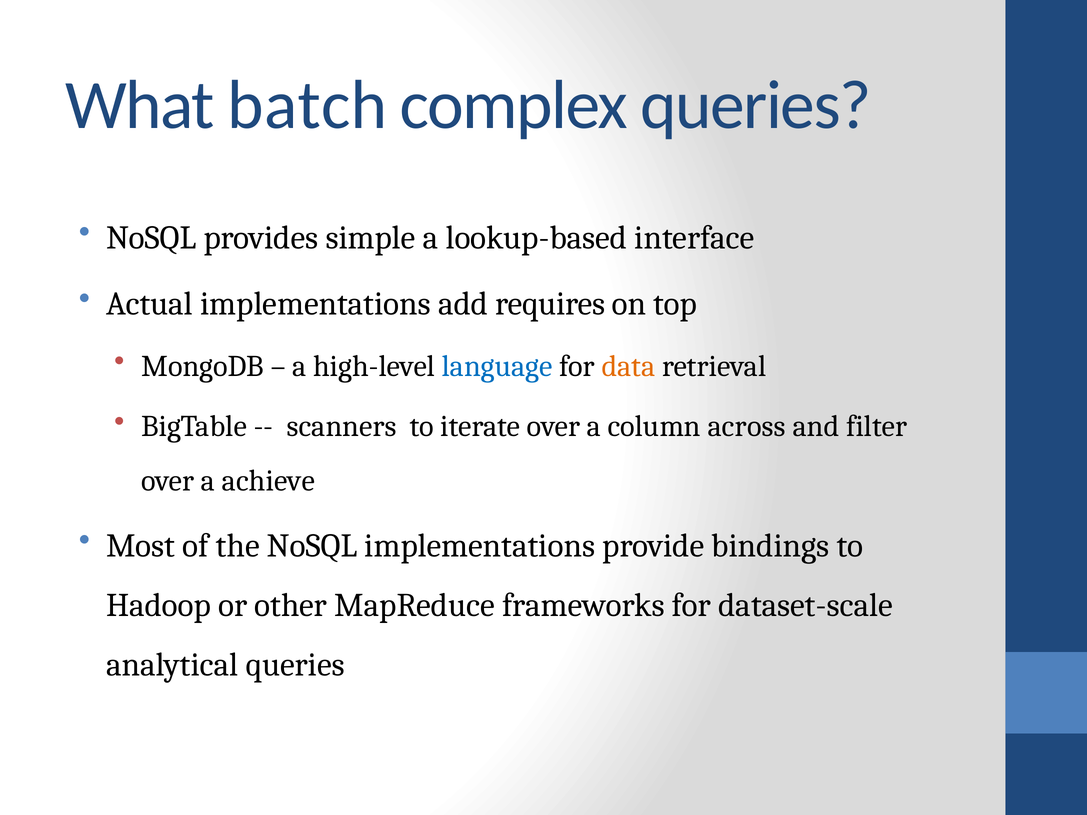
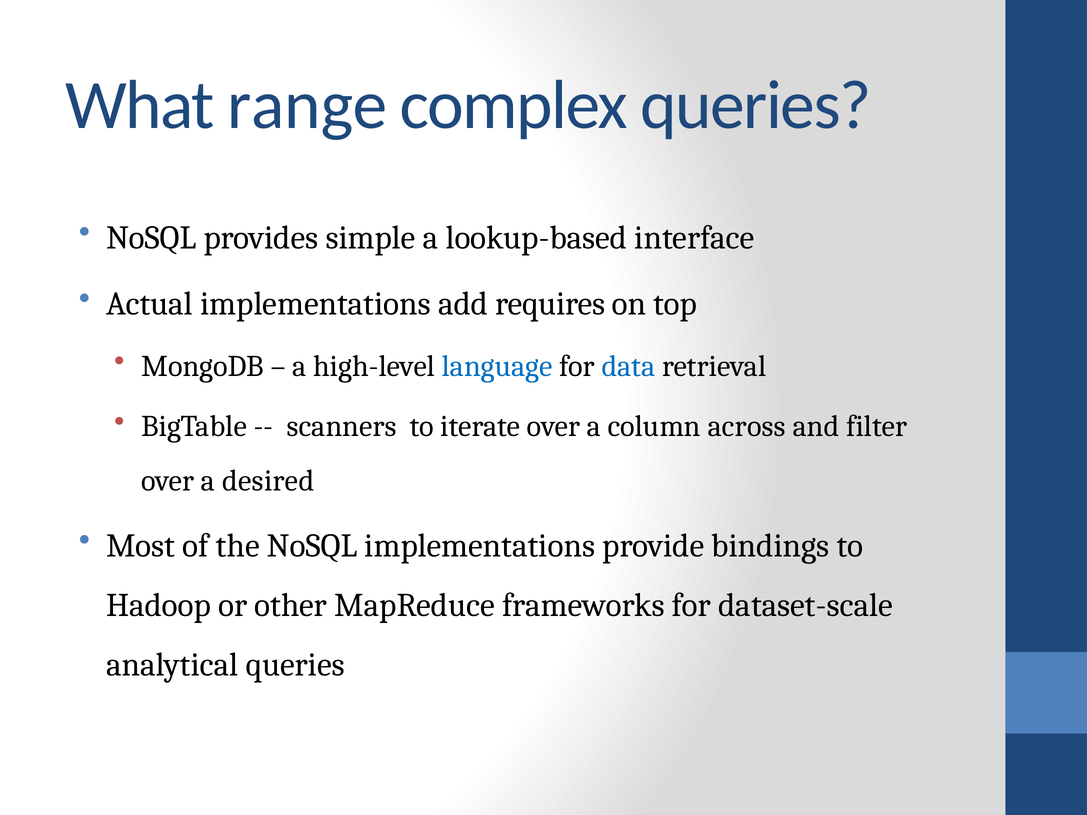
batch: batch -> range
data colour: orange -> blue
achieve: achieve -> desired
